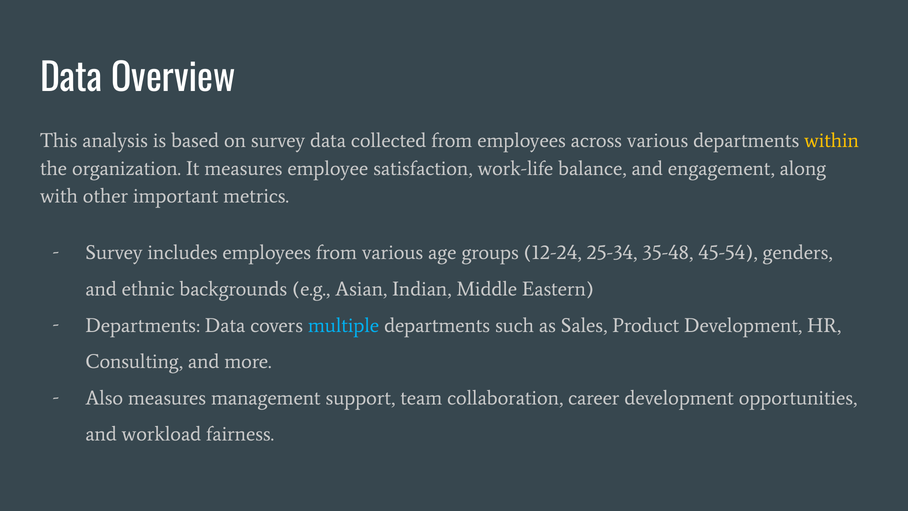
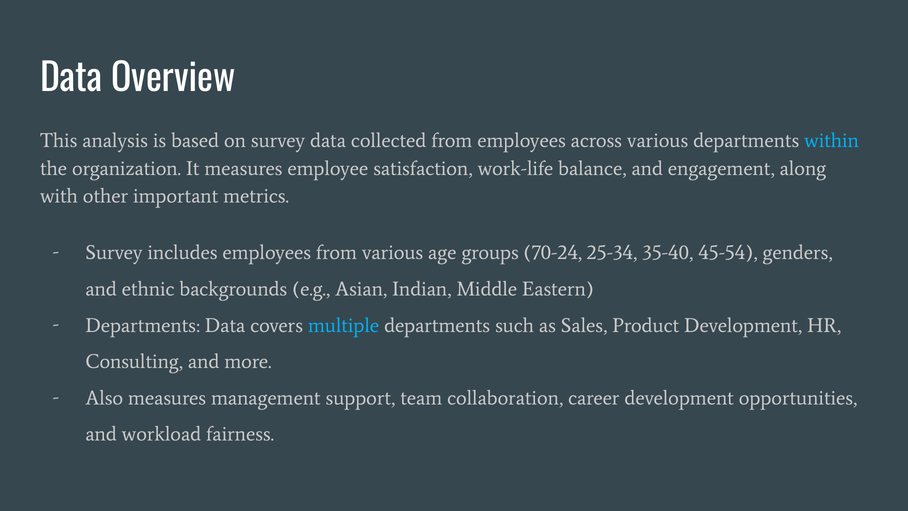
within colour: yellow -> light blue
12-24: 12-24 -> 70-24
35-48: 35-48 -> 35-40
